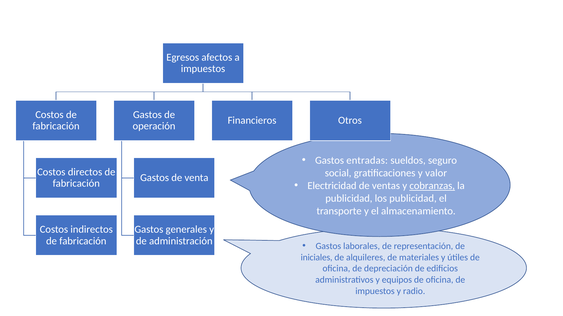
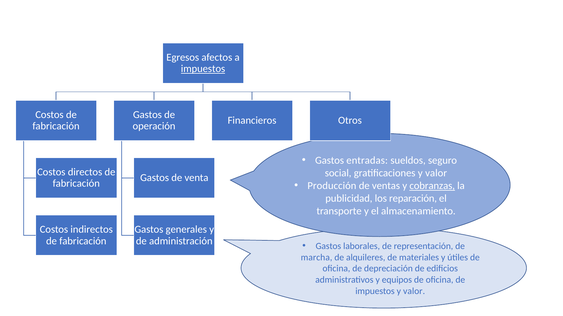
impuestos at (203, 69) underline: none -> present
Electricidad: Electricidad -> Producción
los publicidad: publicidad -> reparación
iniciales: iniciales -> marcha
impuestos y radio: radio -> valor
